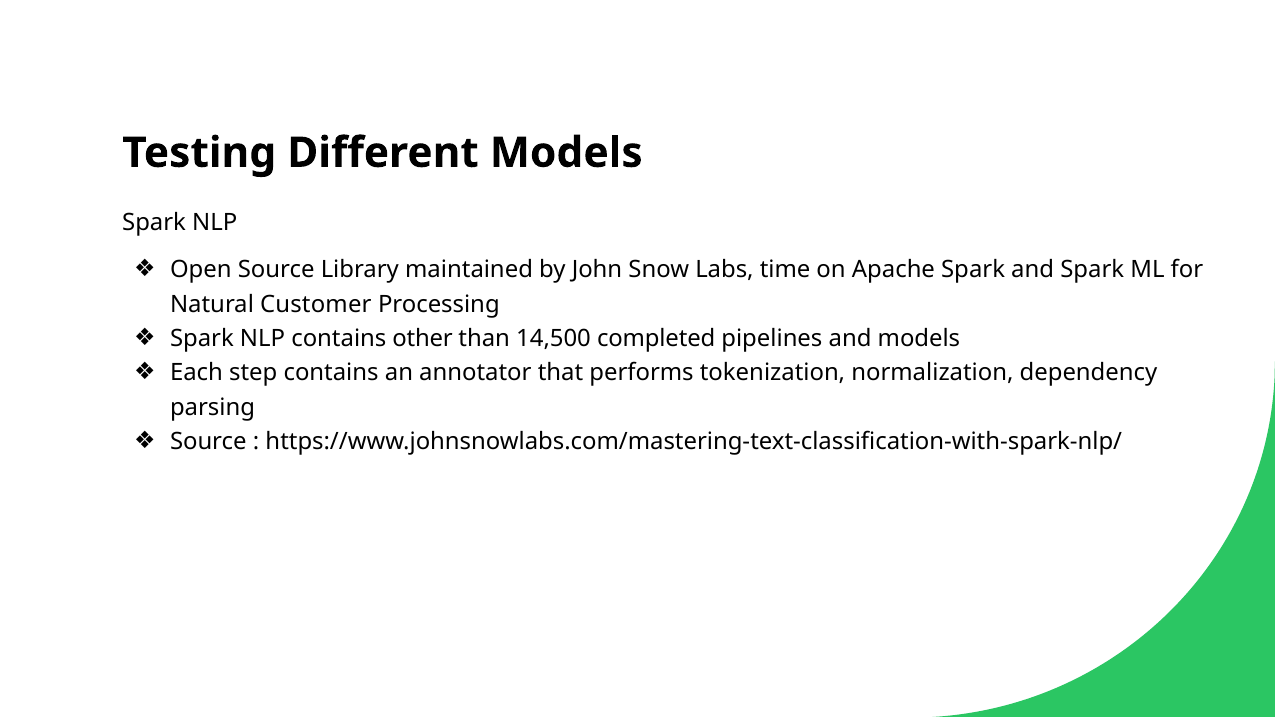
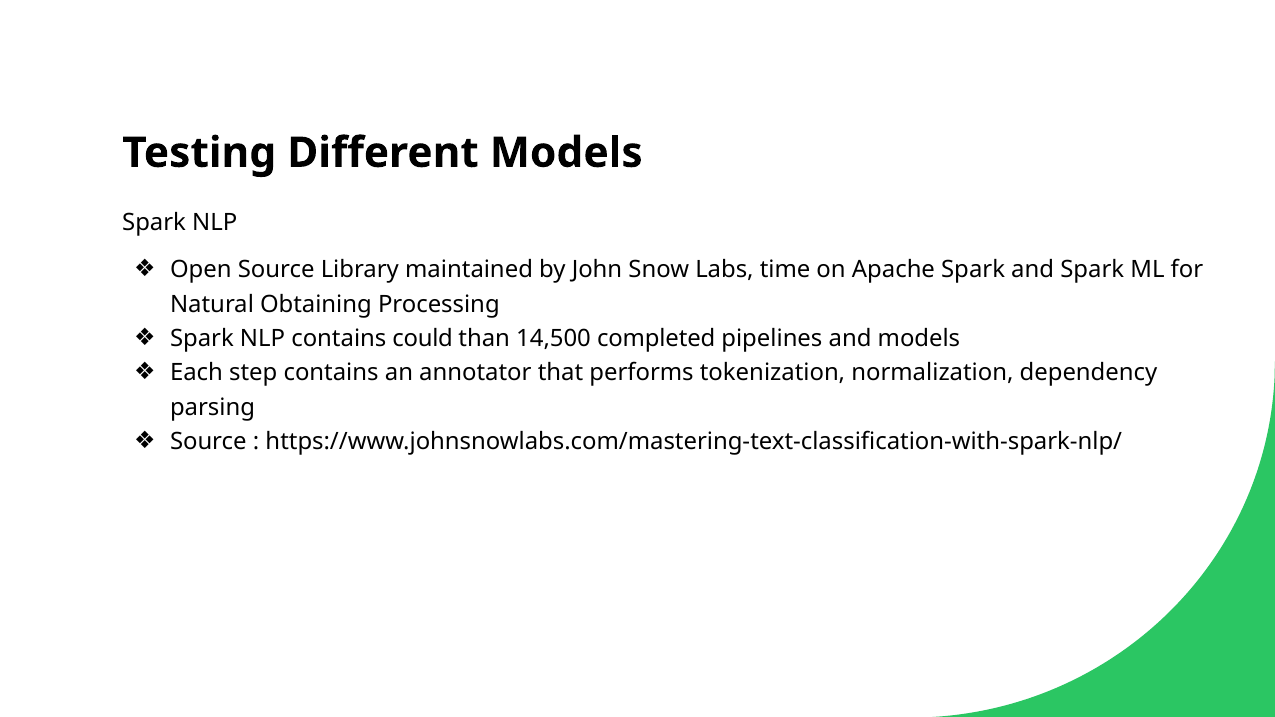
Customer: Customer -> Obtaining
other: other -> could
